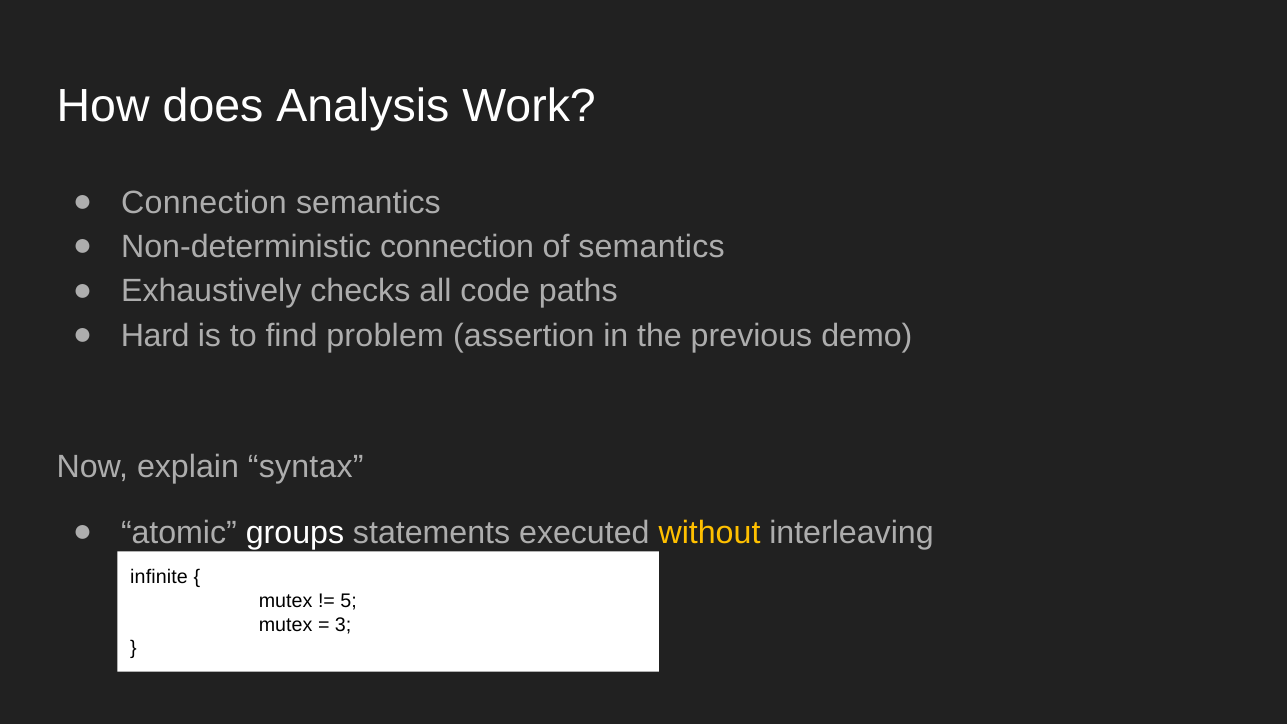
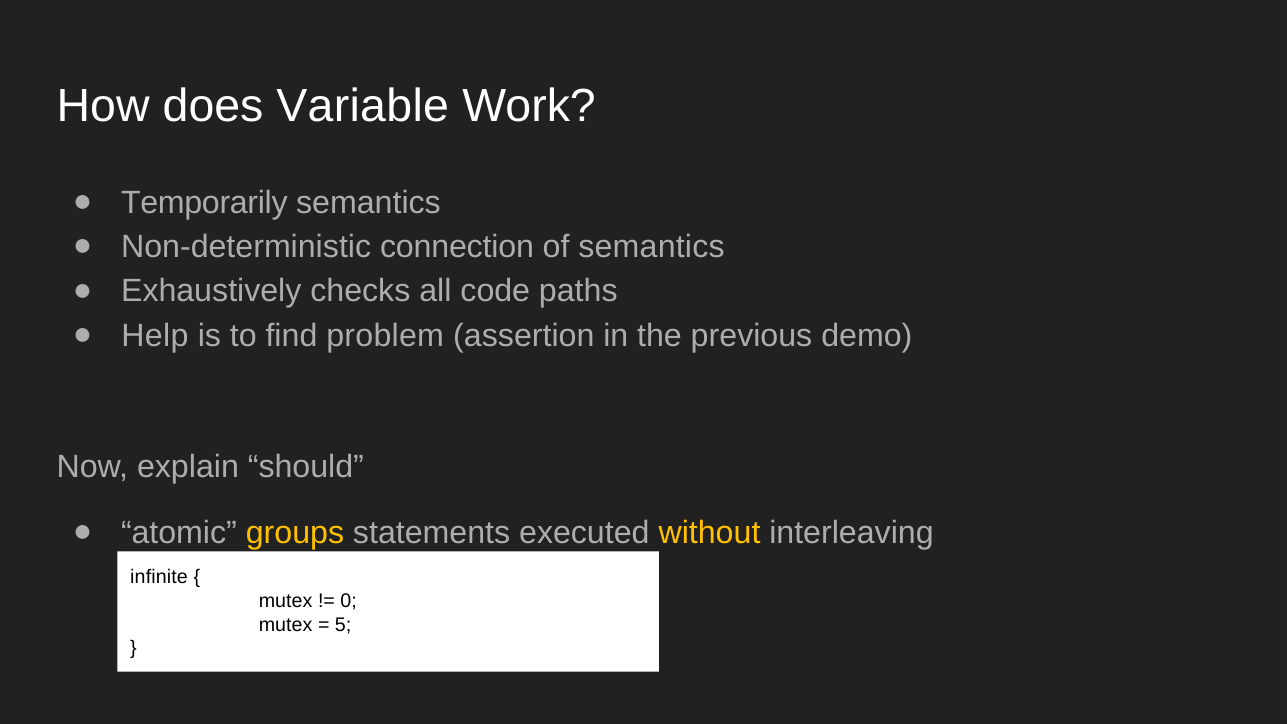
Analysis: Analysis -> Variable
Connection at (204, 202): Connection -> Temporarily
Hard: Hard -> Help
syntax: syntax -> should
groups colour: white -> yellow
5: 5 -> 0
3: 3 -> 5
